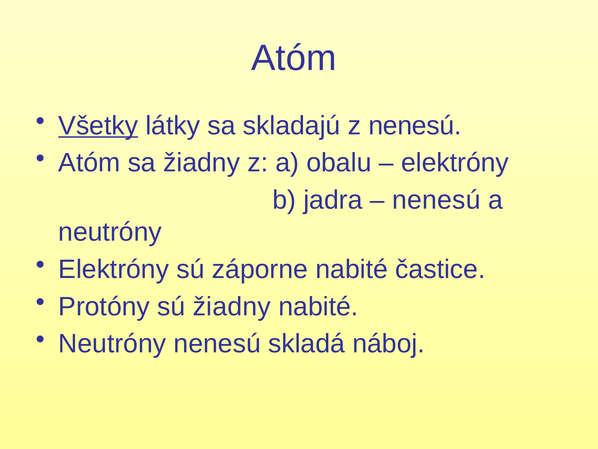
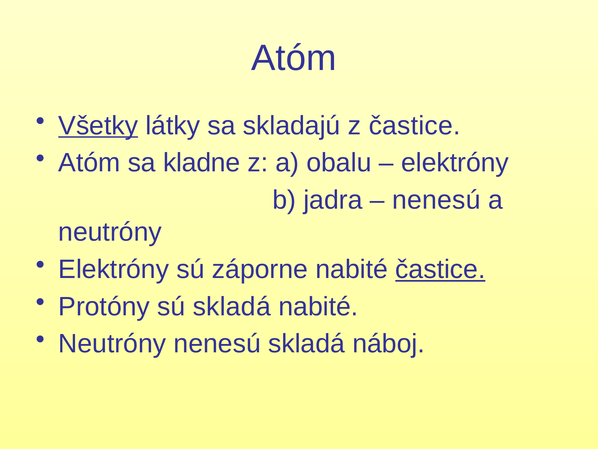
z nenesú: nenesú -> častice
sa žiadny: žiadny -> kladne
častice at (440, 269) underline: none -> present
sú žiadny: žiadny -> skladá
